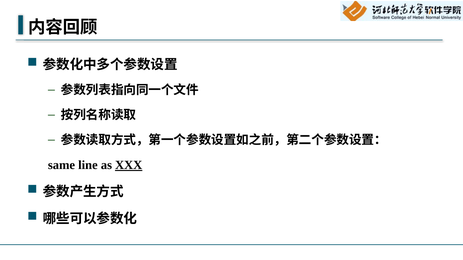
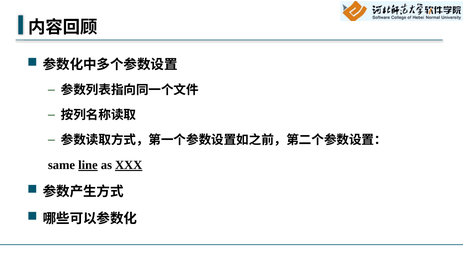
line underline: none -> present
